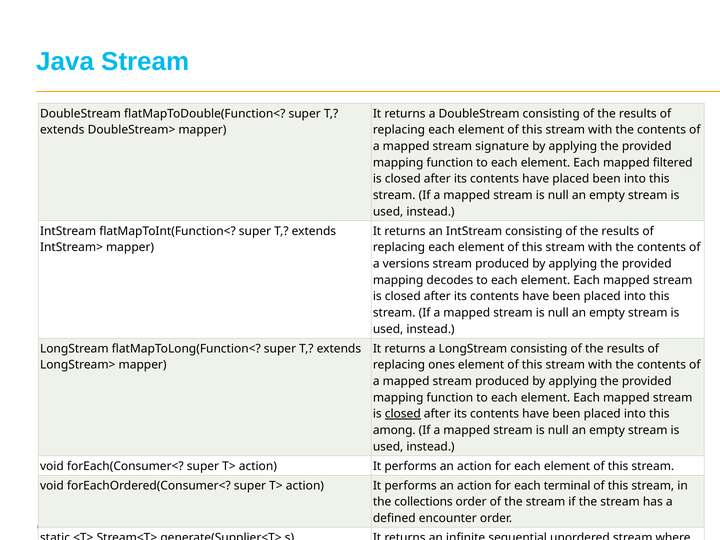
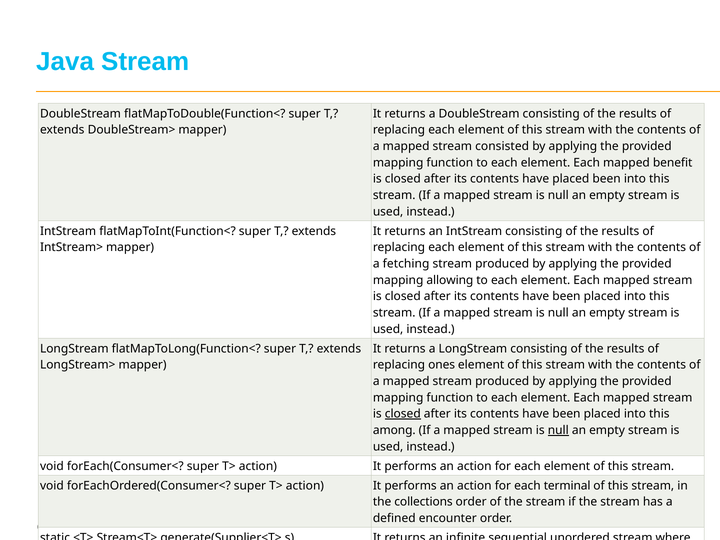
signature: signature -> consisted
filtered: filtered -> benefit
versions: versions -> fetching
decodes: decodes -> allowing
null at (558, 430) underline: none -> present
